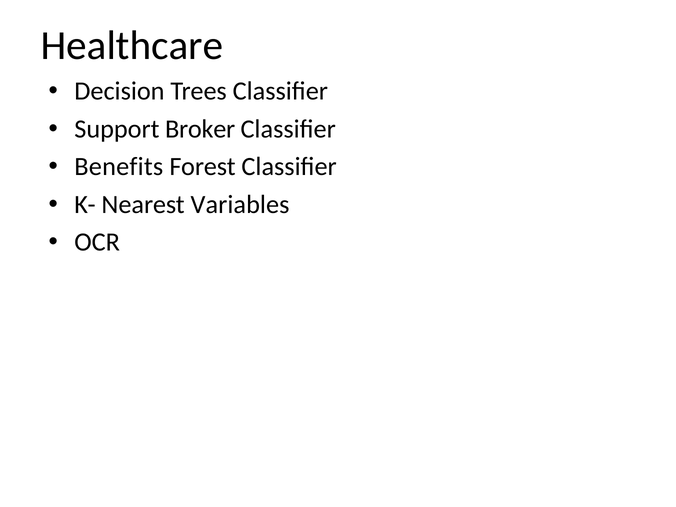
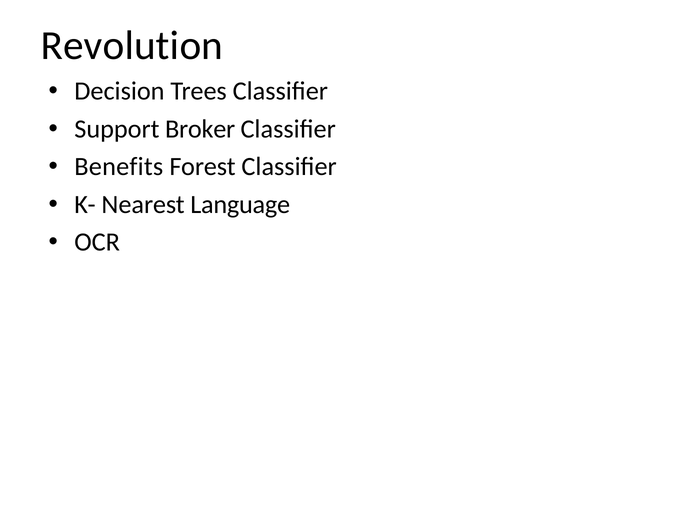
Healthcare: Healthcare -> Revolution
Variables: Variables -> Language
